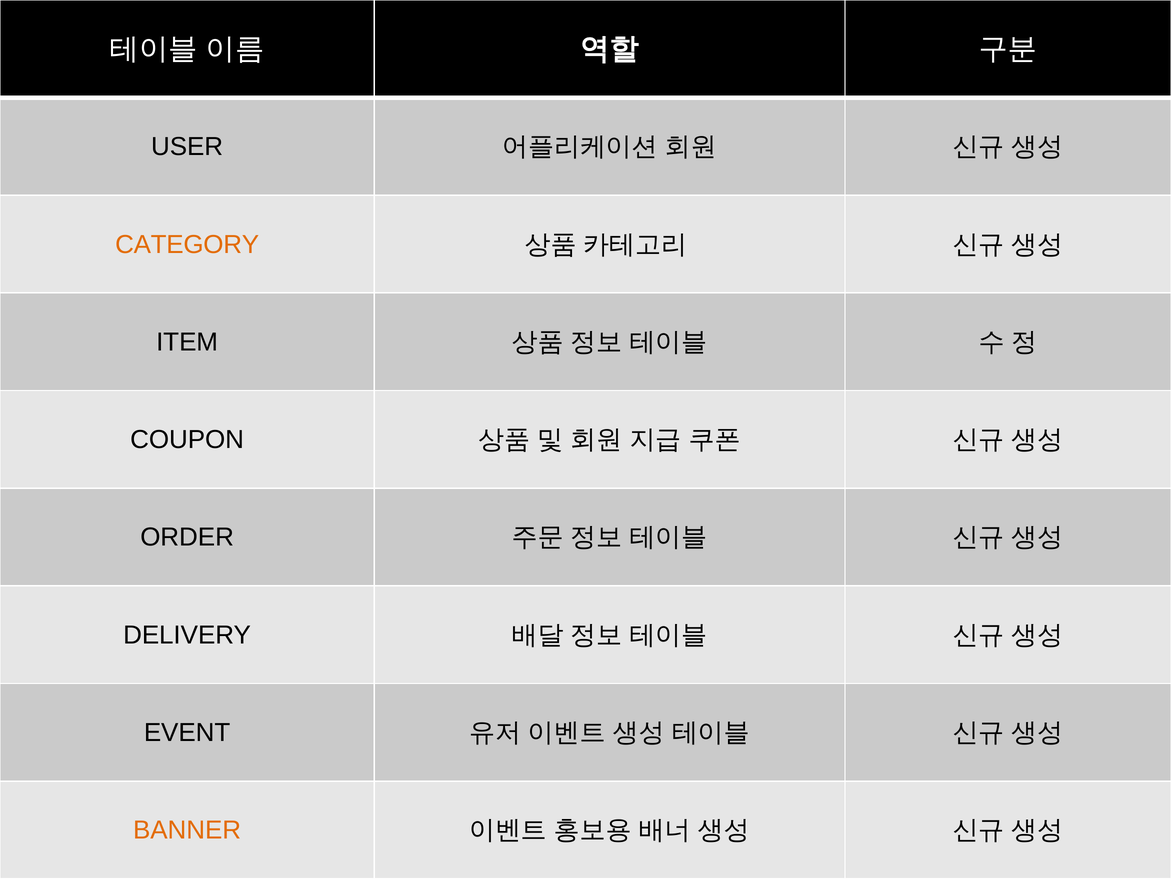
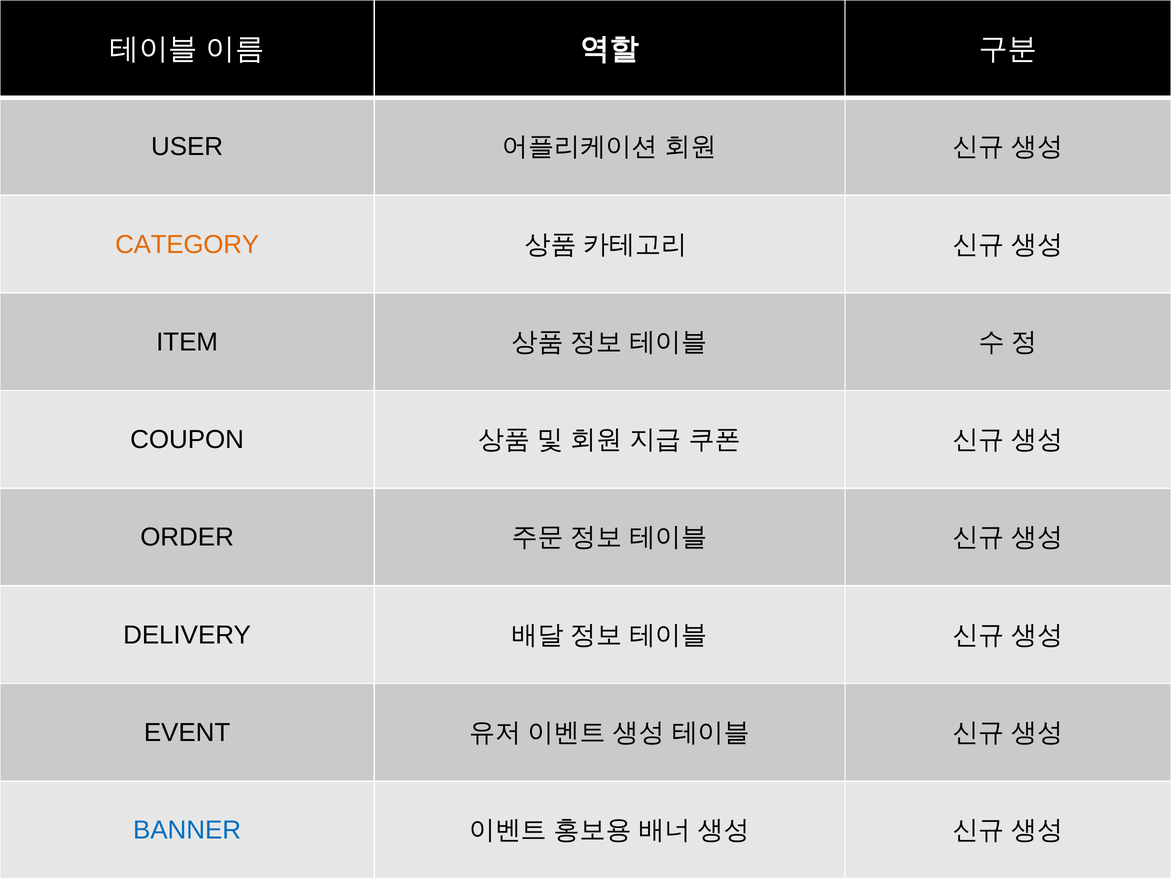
BANNER colour: orange -> blue
